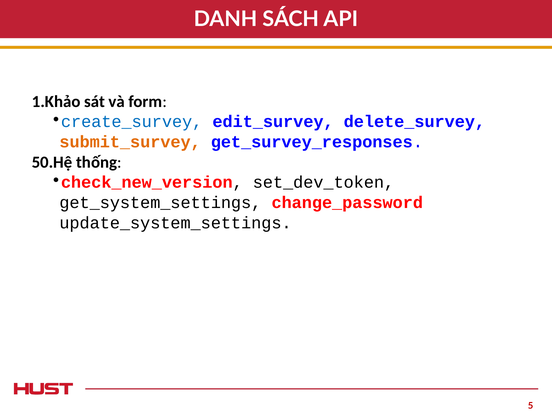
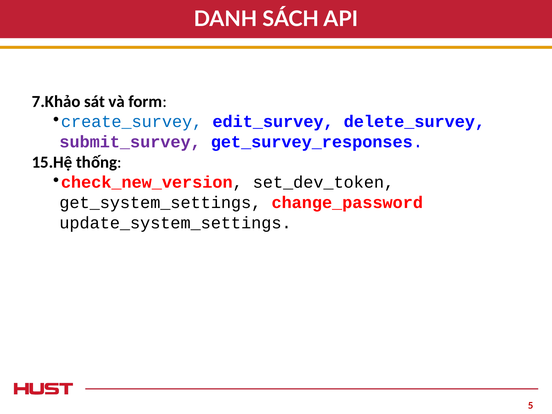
1.Khảo: 1.Khảo -> 7.Khảo
submit_survey colour: orange -> purple
50.Hệ: 50.Hệ -> 15.Hệ
